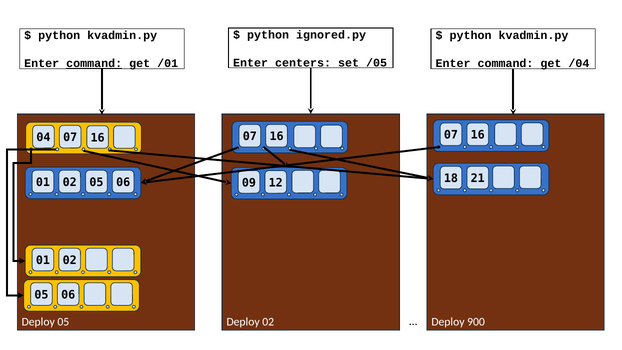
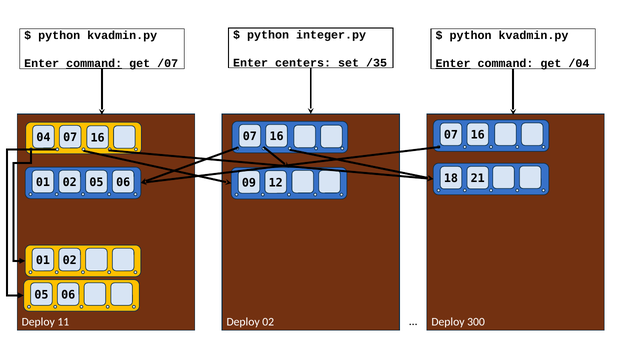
ignored.py: ignored.py -> integer.py
/05: /05 -> /35
/01: /01 -> /07
Enter at (453, 64) underline: none -> present
Deploy 05: 05 -> 11
900: 900 -> 300
